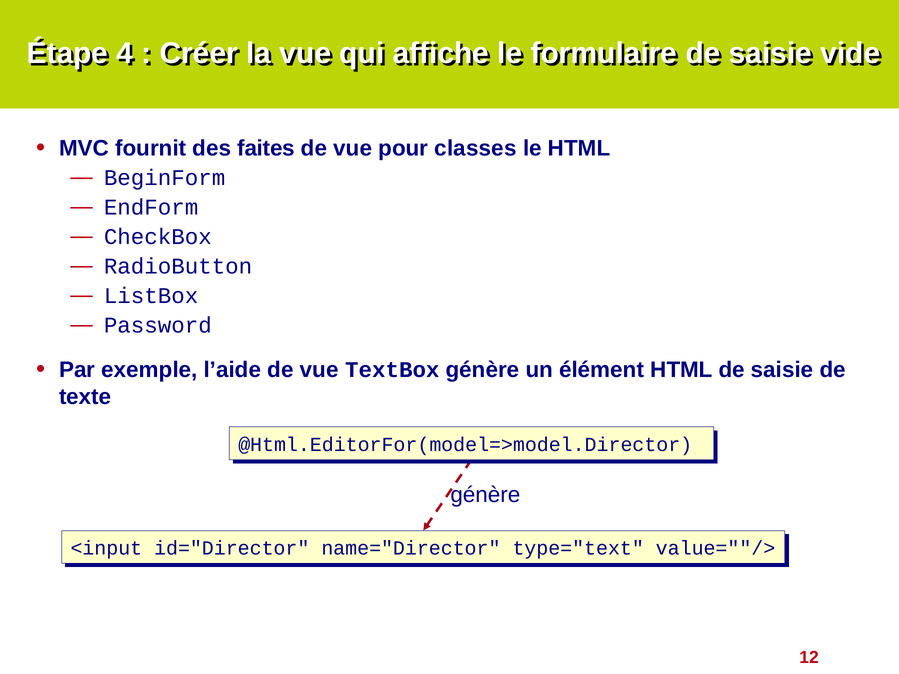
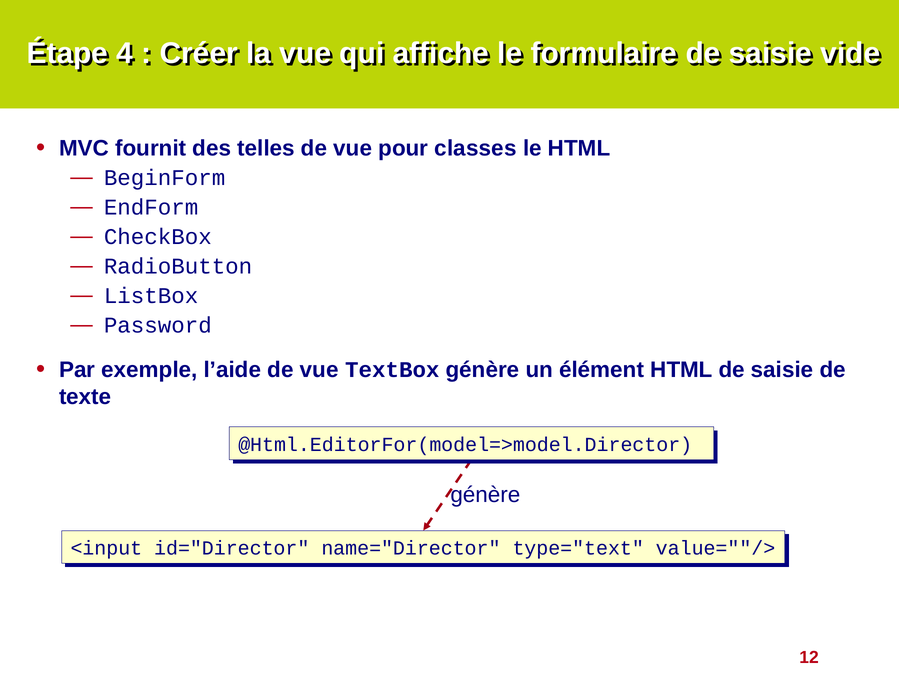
faites: faites -> telles
